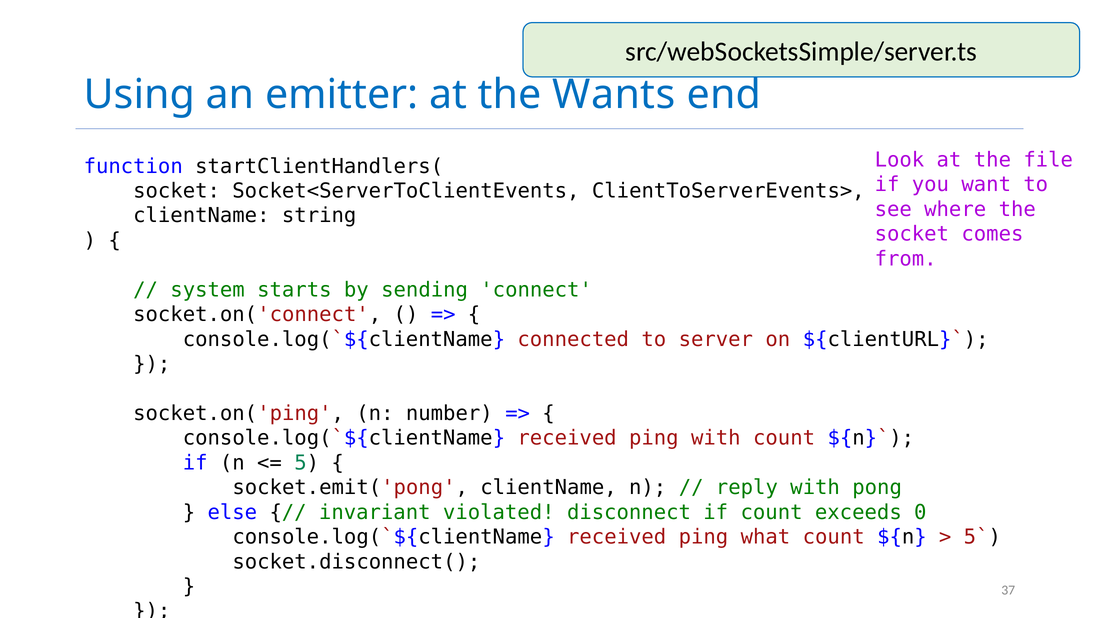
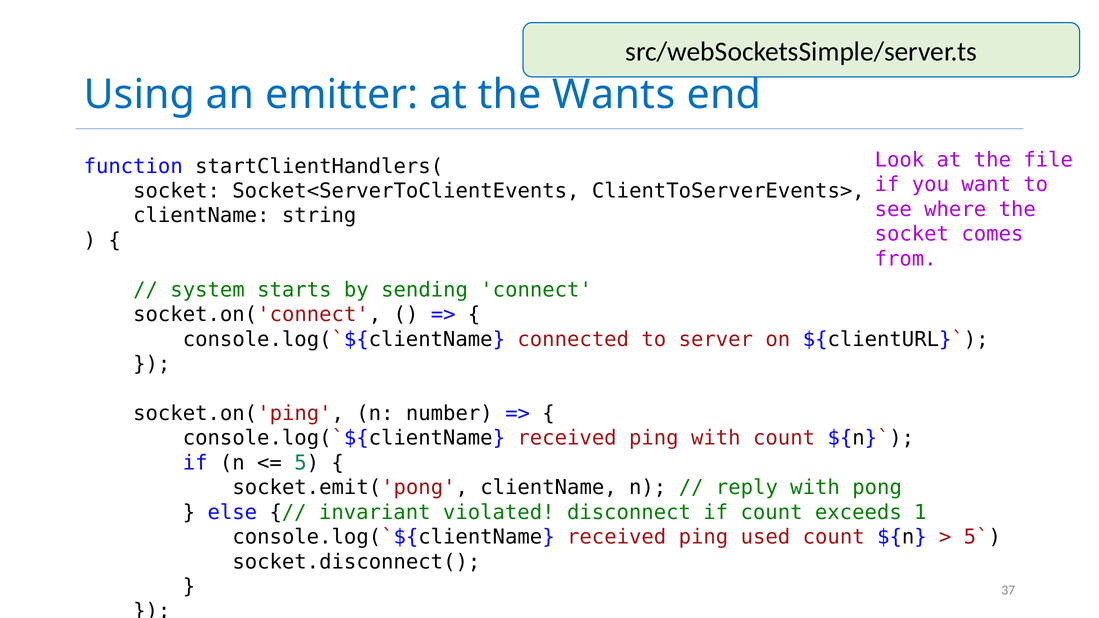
0: 0 -> 1
what: what -> used
